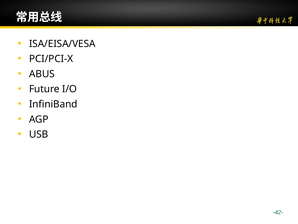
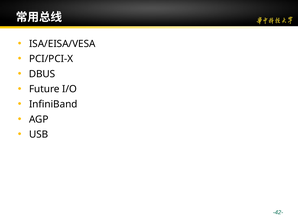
ABUS: ABUS -> DBUS
